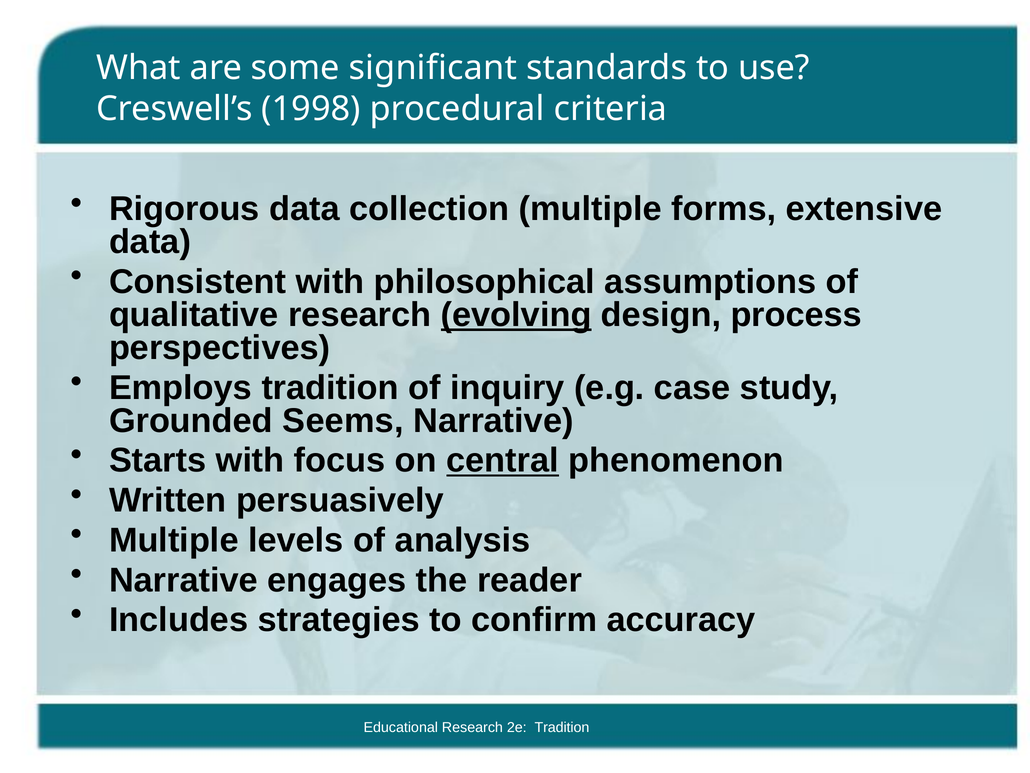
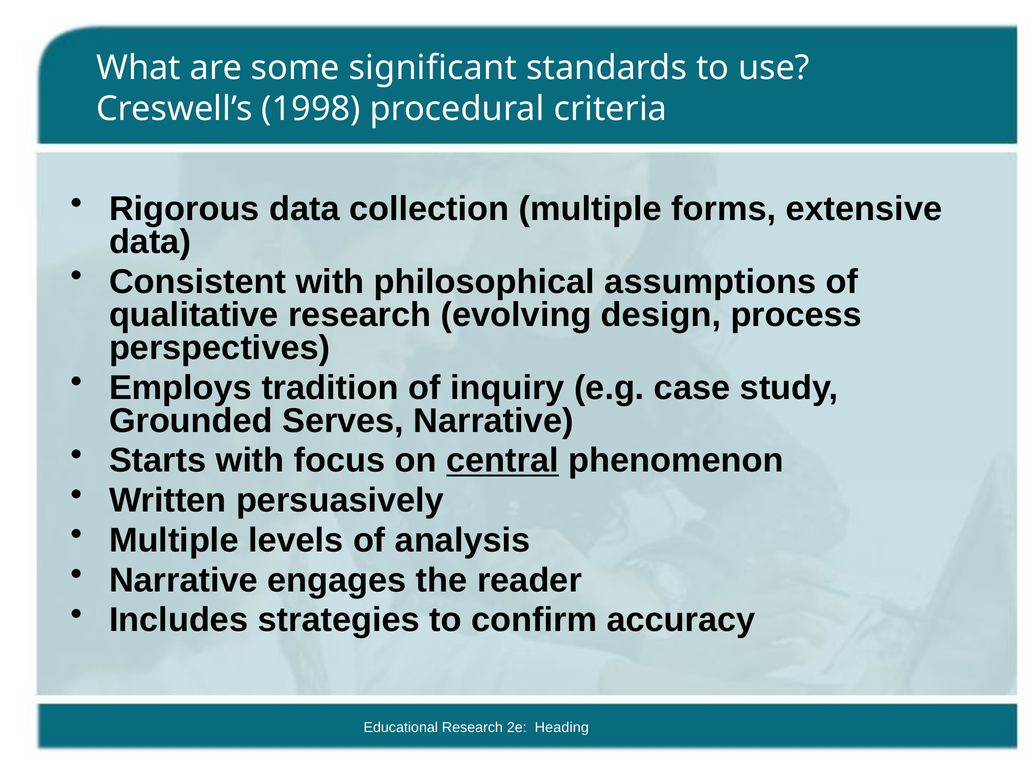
evolving underline: present -> none
Seems: Seems -> Serves
2e Tradition: Tradition -> Heading
